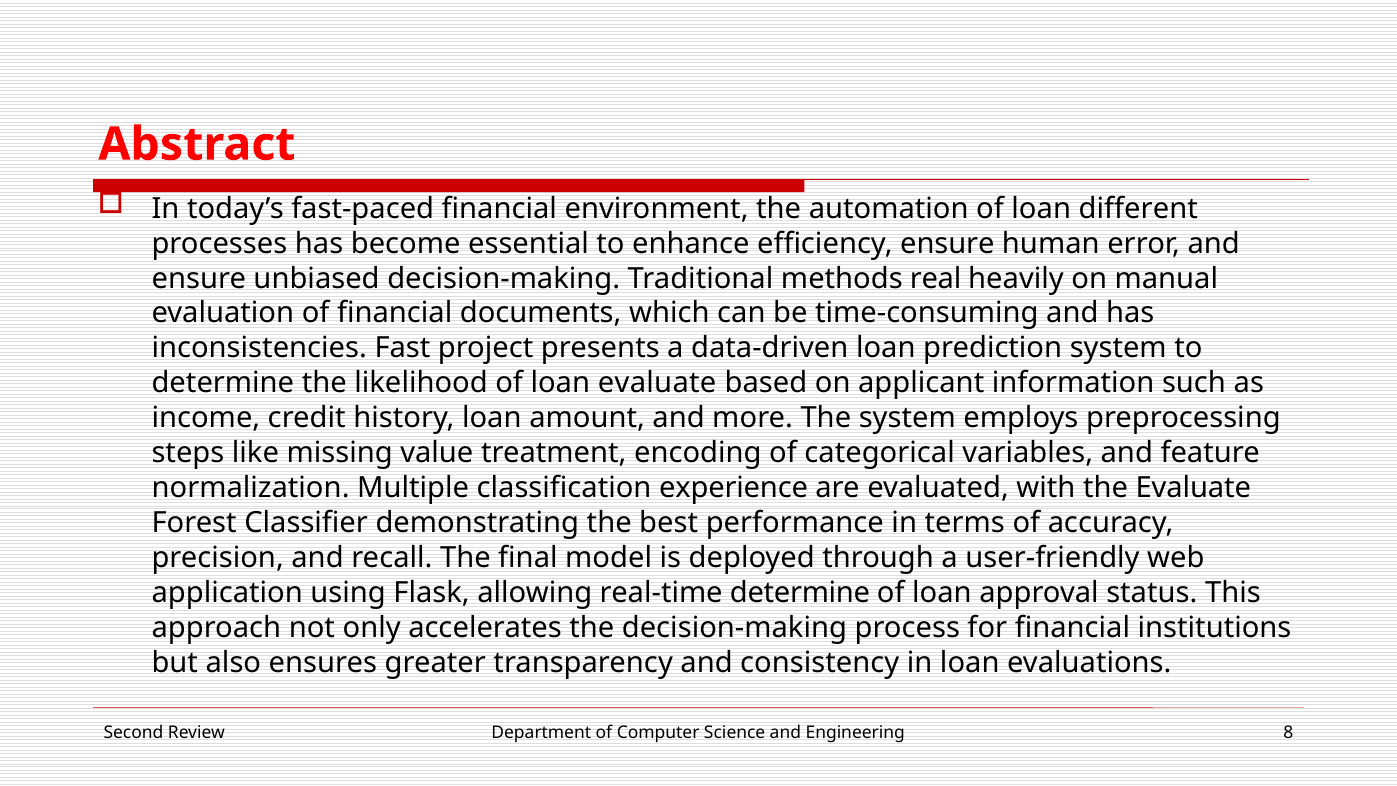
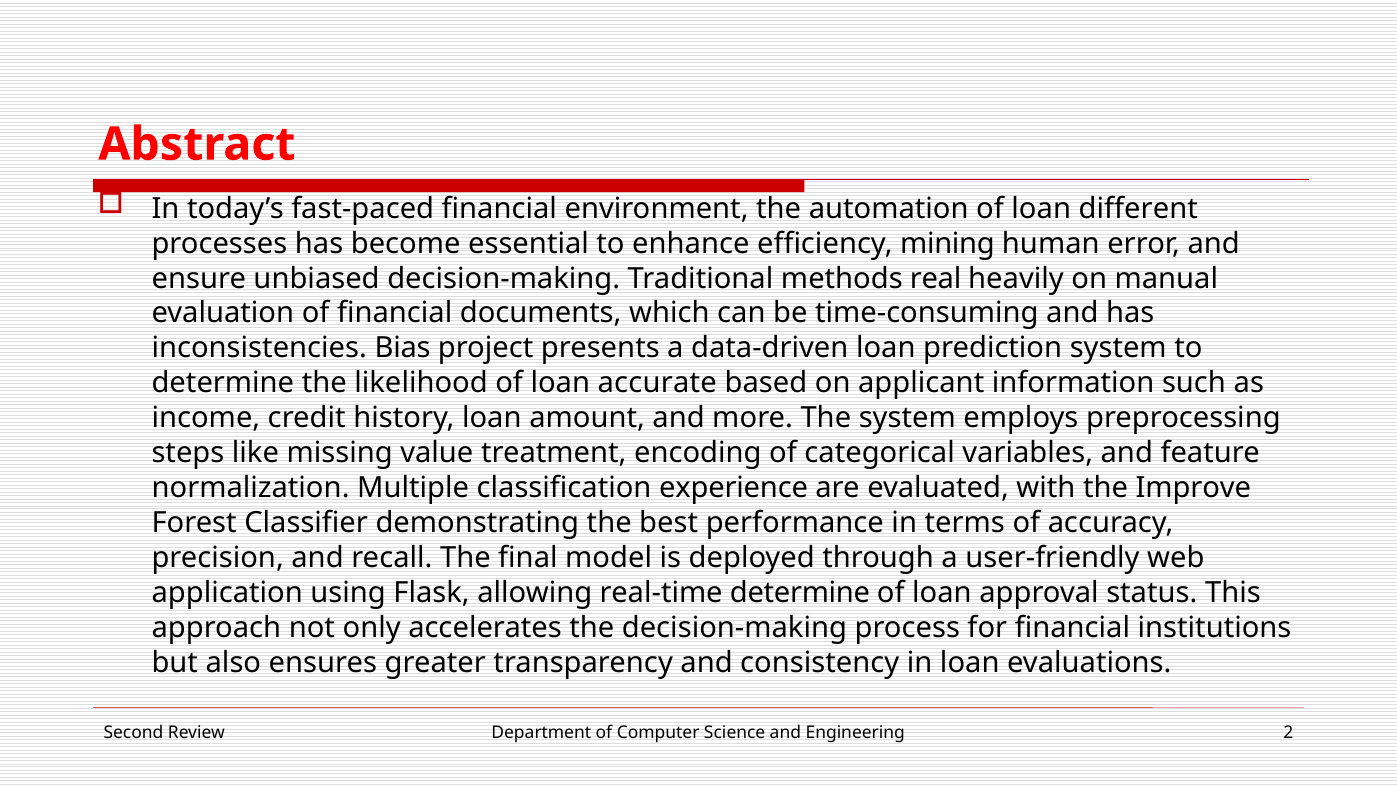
efficiency ensure: ensure -> mining
Fast: Fast -> Bias
loan evaluate: evaluate -> accurate
the Evaluate: Evaluate -> Improve
8: 8 -> 2
